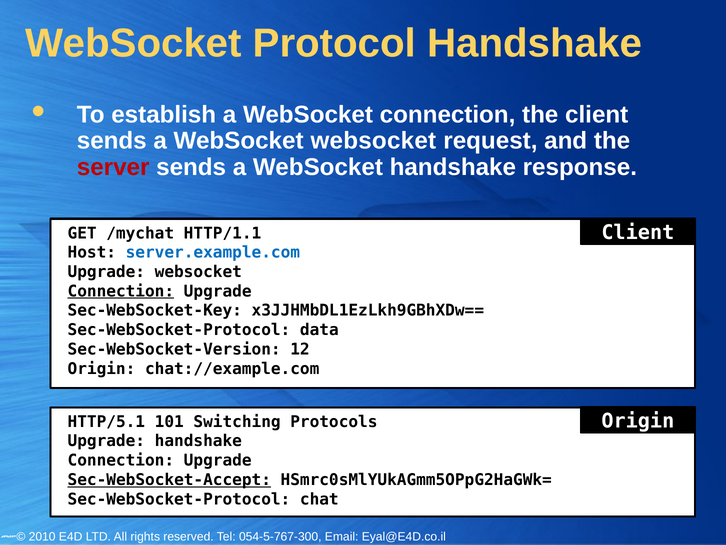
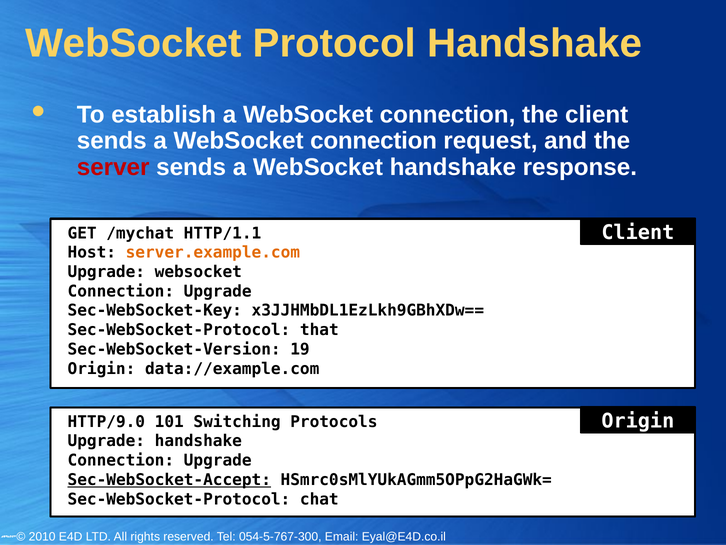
sends a WebSocket websocket: websocket -> connection
server.example.com colour: blue -> orange
Connection at (121, 291) underline: present -> none
data: data -> that
12: 12 -> 19
chat://example.com: chat://example.com -> data://example.com
HTTP/5.1: HTTP/5.1 -> HTTP/9.0
